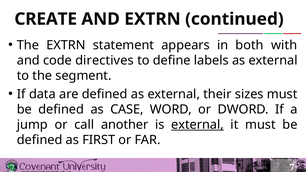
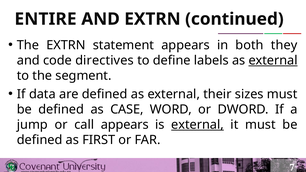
CREATE: CREATE -> ENTIRE
with: with -> they
external at (273, 60) underline: none -> present
call another: another -> appears
